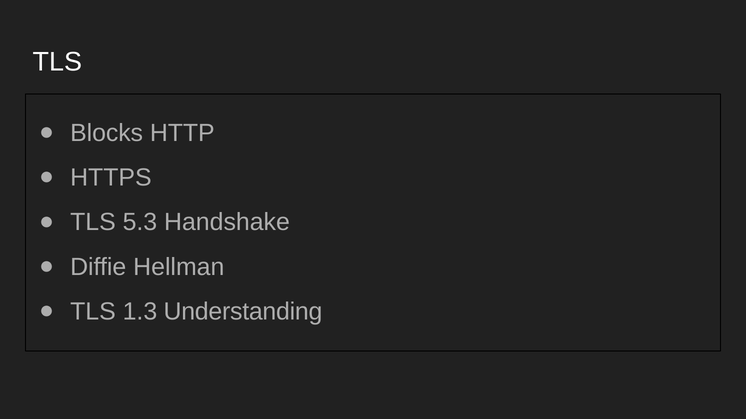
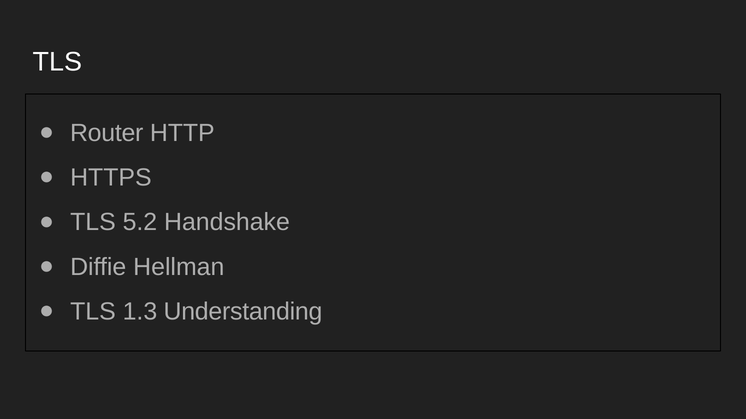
Blocks: Blocks -> Router
5.3: 5.3 -> 5.2
